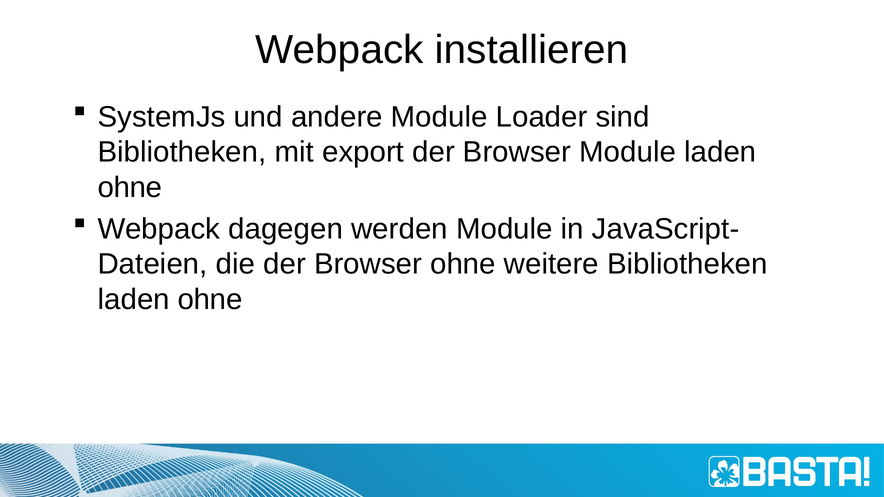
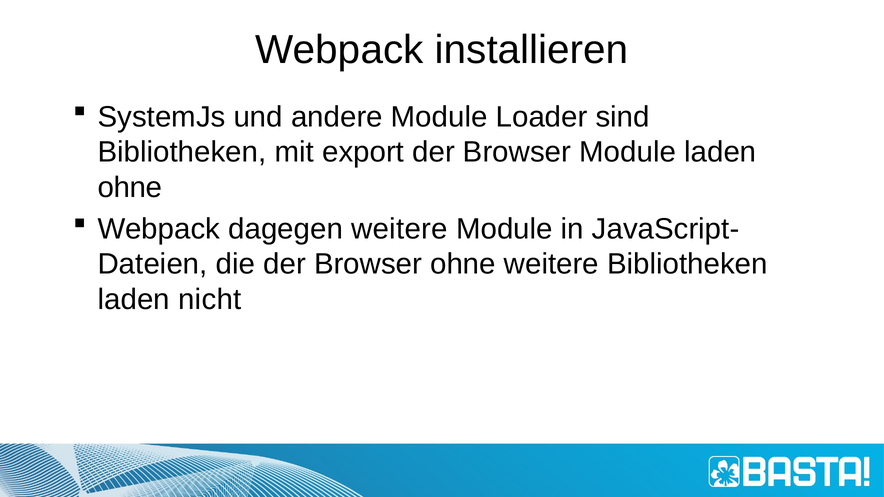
dagegen werden: werden -> weitere
ohne at (210, 300): ohne -> nicht
